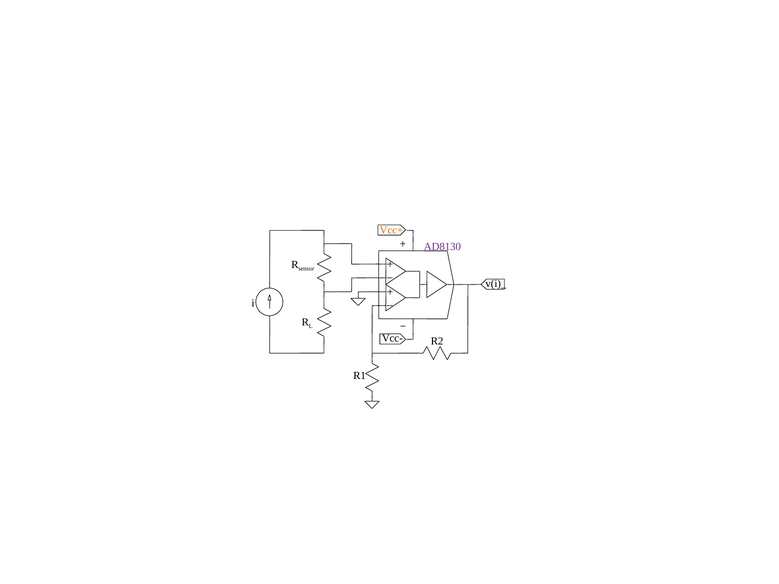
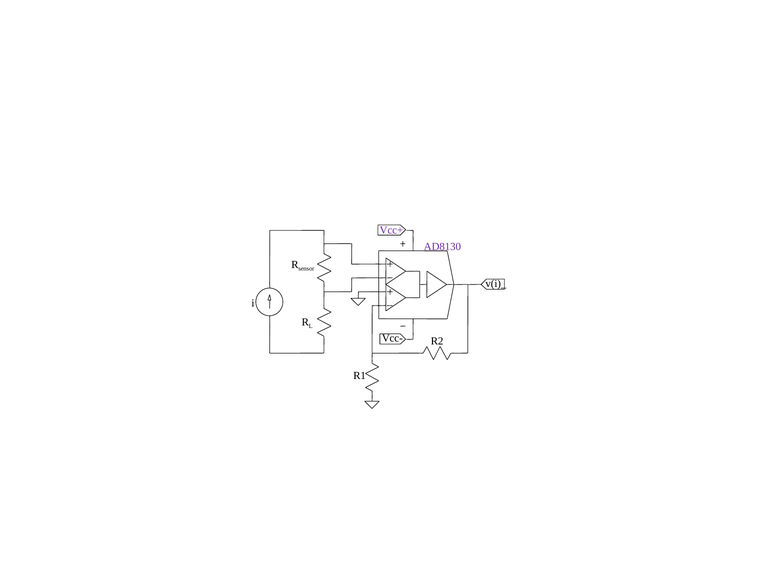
Vcc+ colour: orange -> purple
